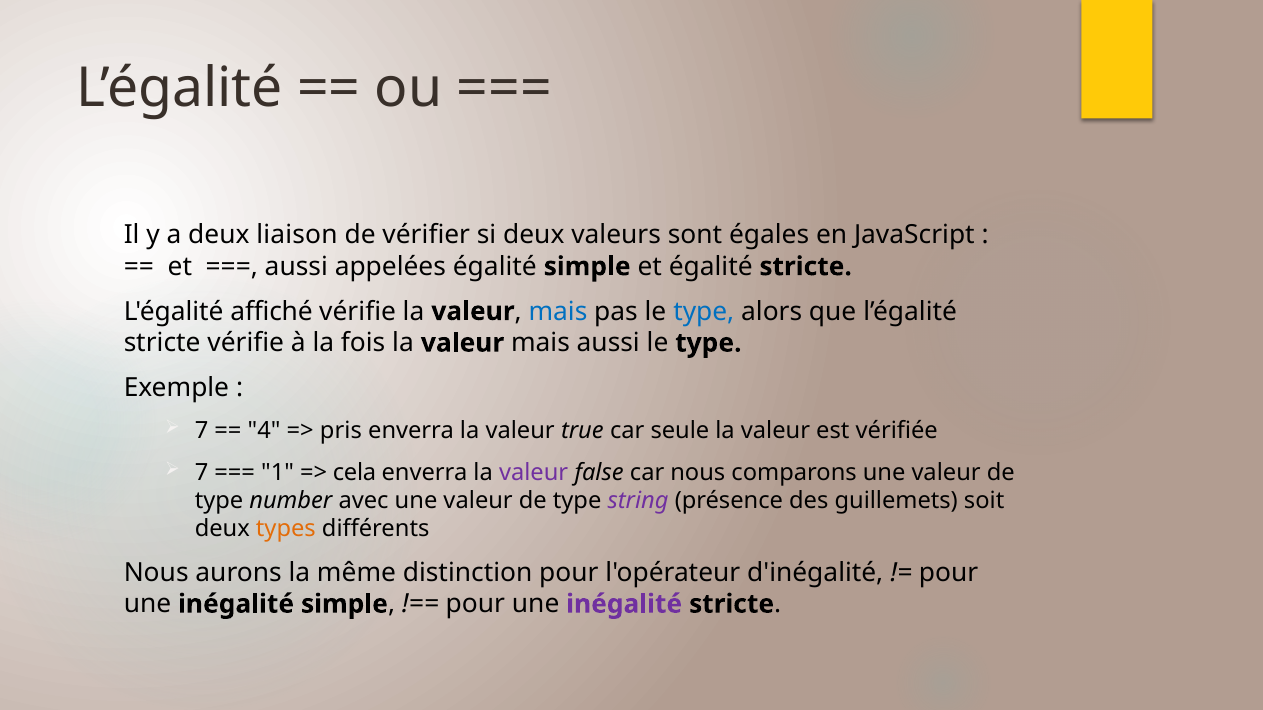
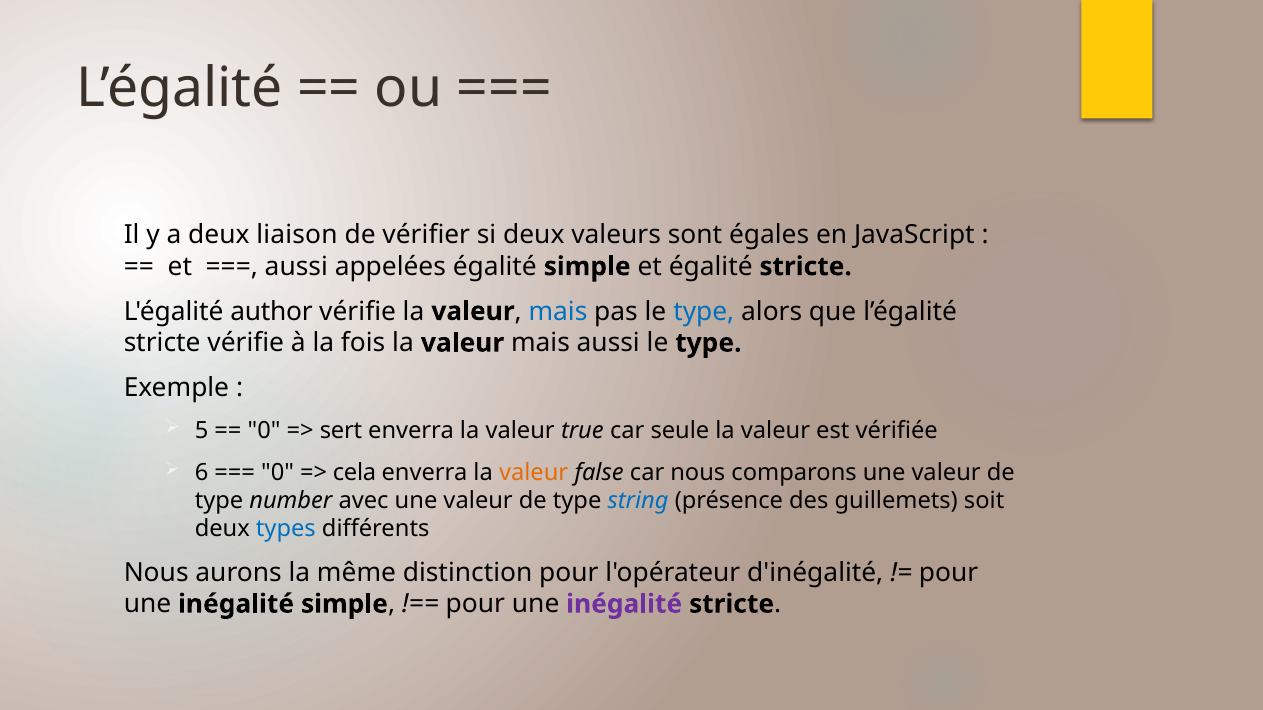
affiché: affiché -> author
7 at (202, 431): 7 -> 5
4 at (264, 431): 4 -> 0
pris: pris -> sert
7 at (202, 472): 7 -> 6
1 at (278, 472): 1 -> 0
valeur at (534, 472) colour: purple -> orange
string colour: purple -> blue
types colour: orange -> blue
